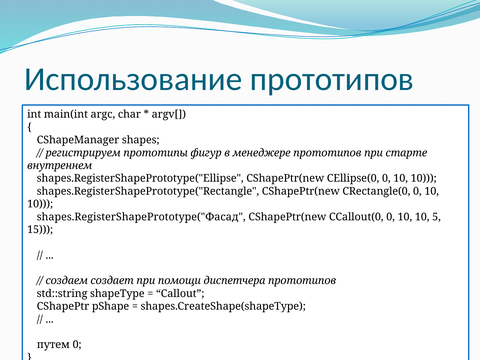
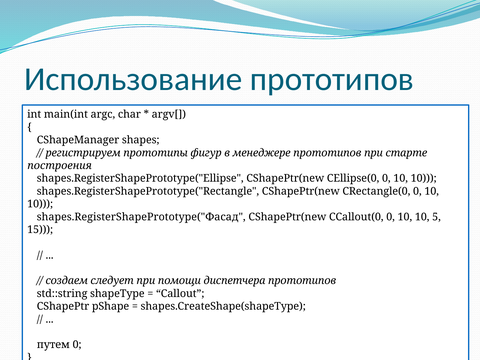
внутреннем: внутреннем -> построения
создает: создает -> следует
